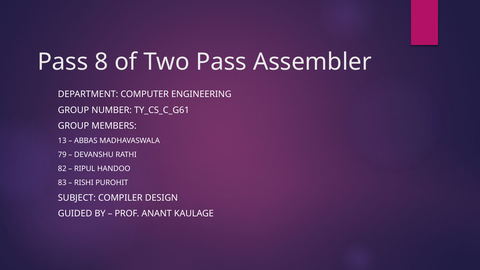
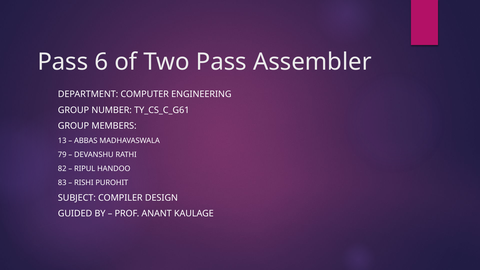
8: 8 -> 6
